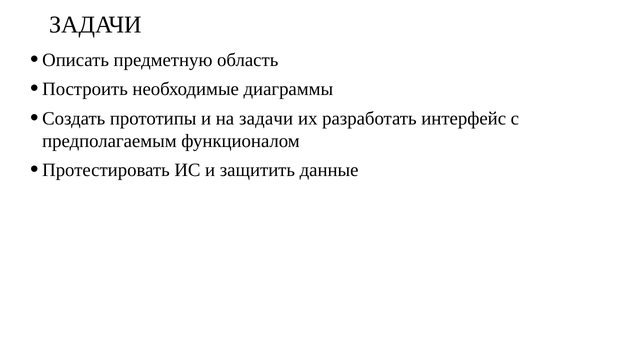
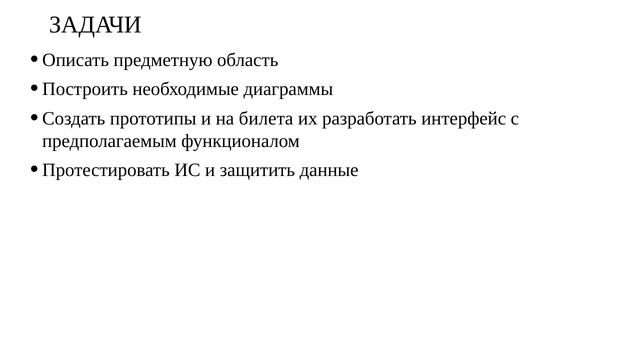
на задачи: задачи -> билета
